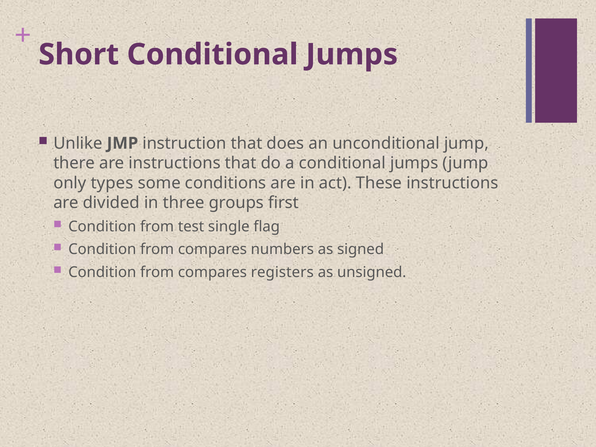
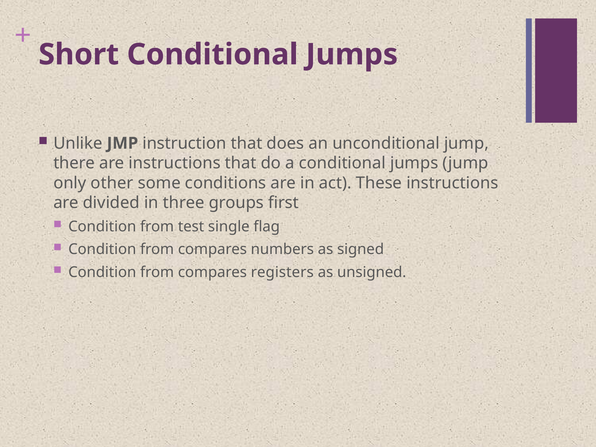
types: types -> other
